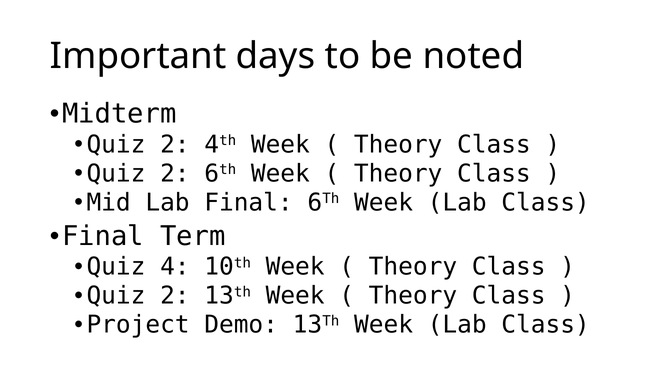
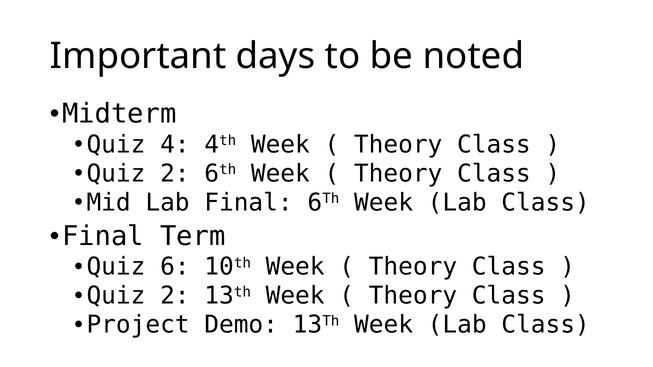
2 at (175, 145): 2 -> 4
4: 4 -> 6
